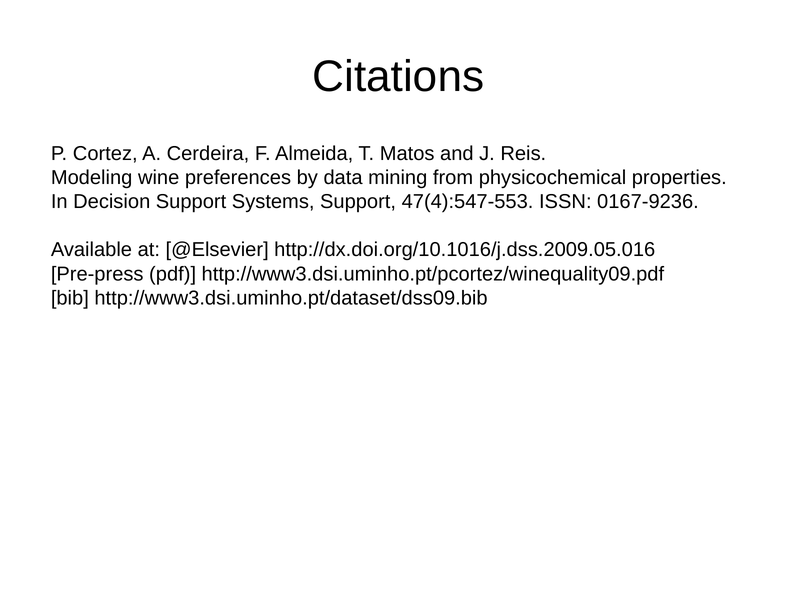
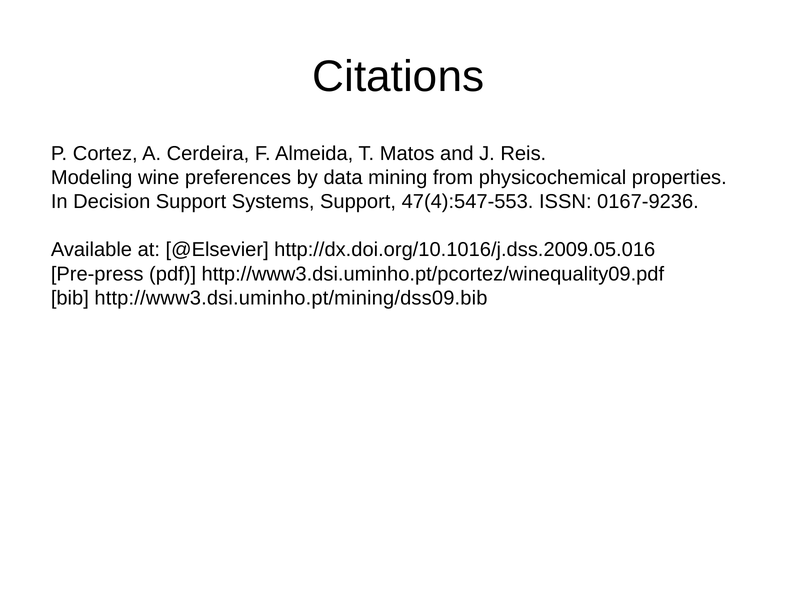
http://www3.dsi.uminho.pt/dataset/dss09.bib: http://www3.dsi.uminho.pt/dataset/dss09.bib -> http://www3.dsi.uminho.pt/mining/dss09.bib
